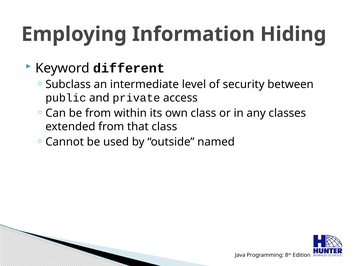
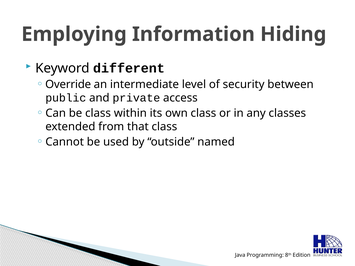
Subclass: Subclass -> Override
be from: from -> class
